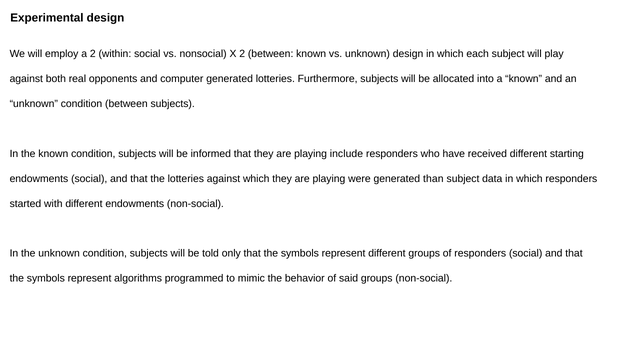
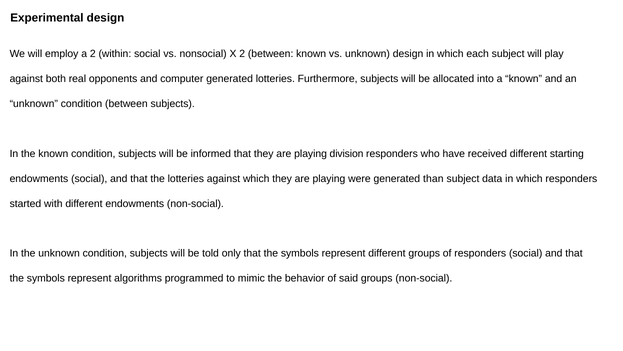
include: include -> division
